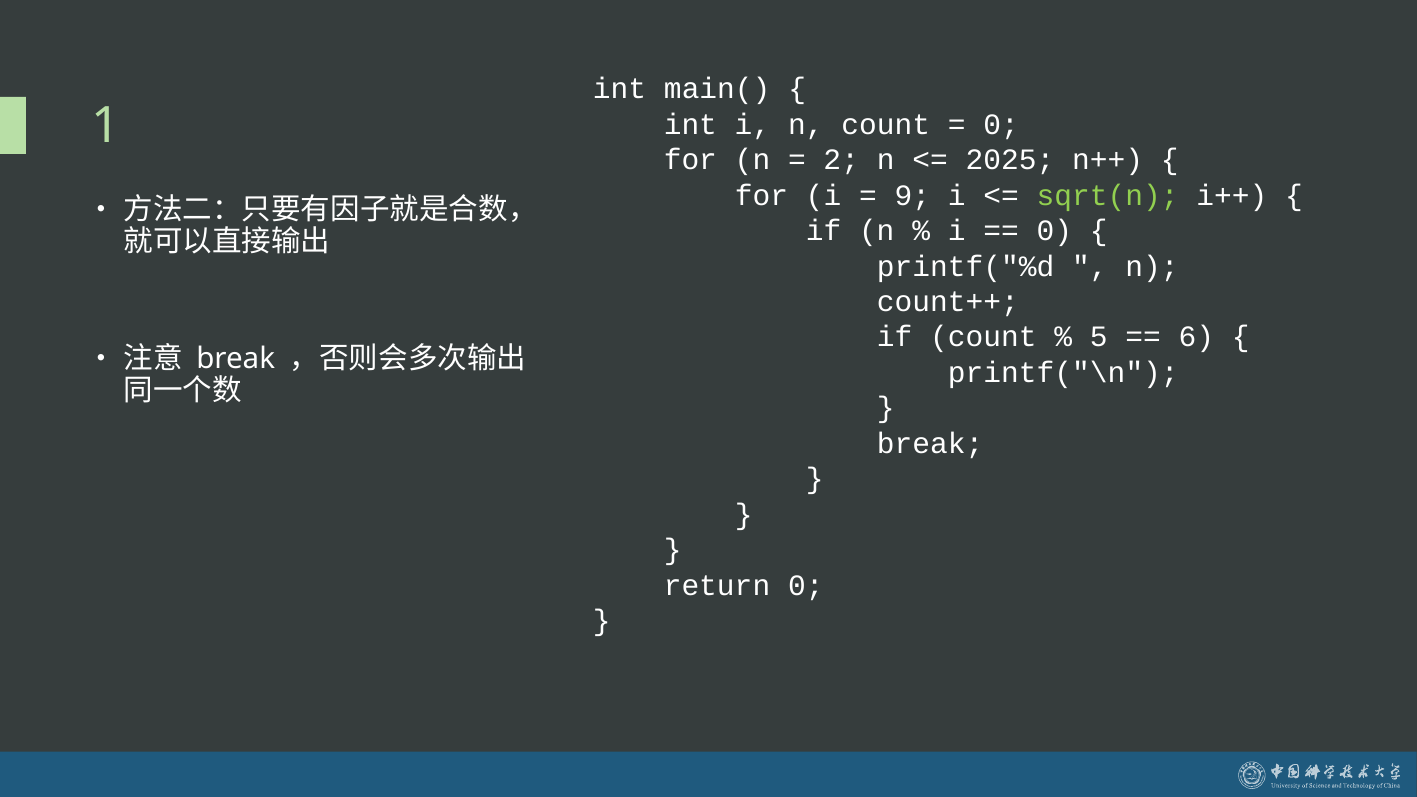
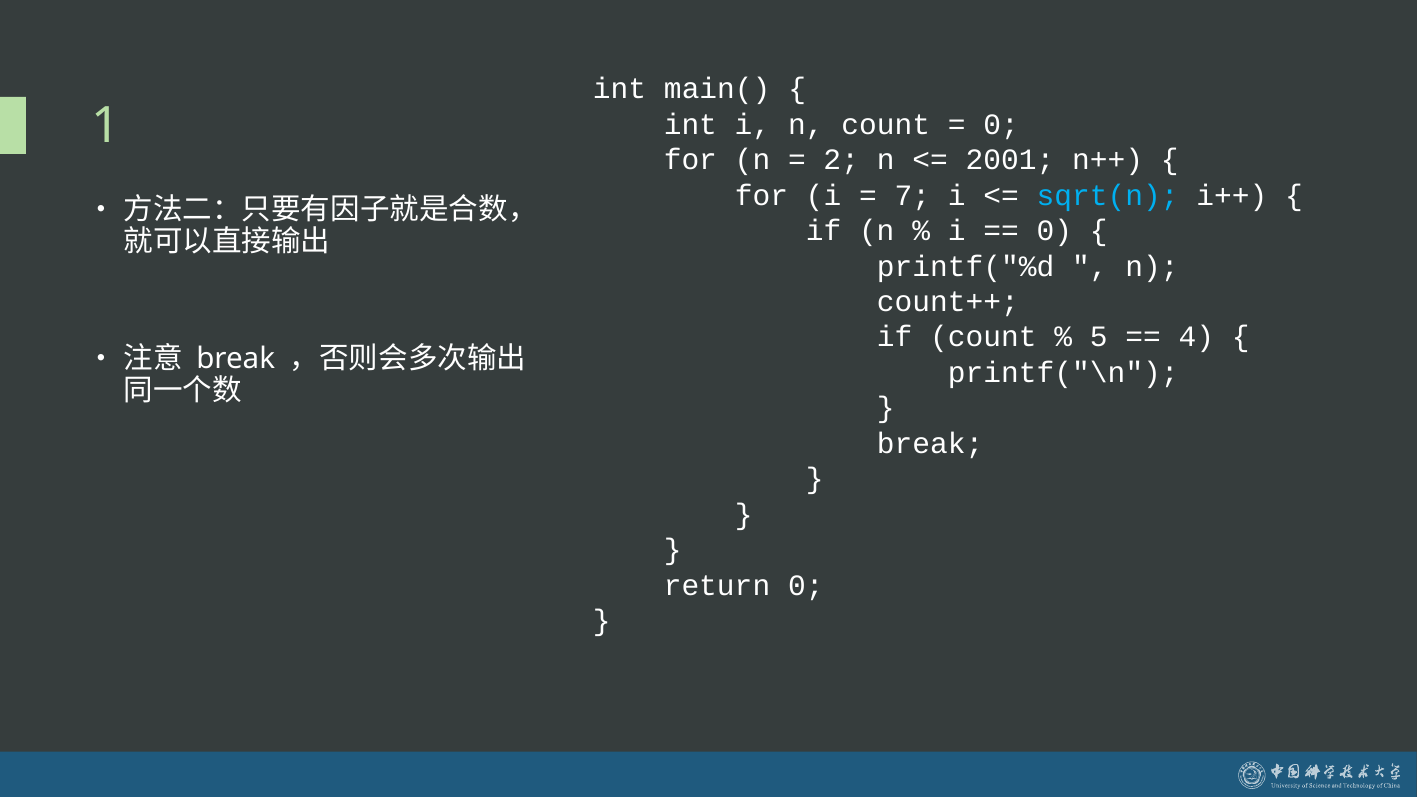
2025: 2025 -> 2001
9: 9 -> 7
sqrt(n colour: light green -> light blue
6: 6 -> 4
